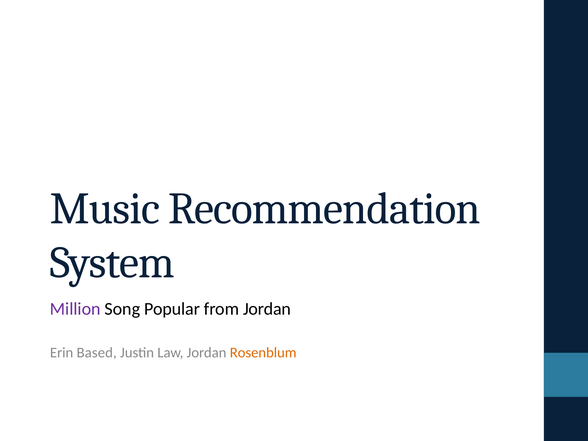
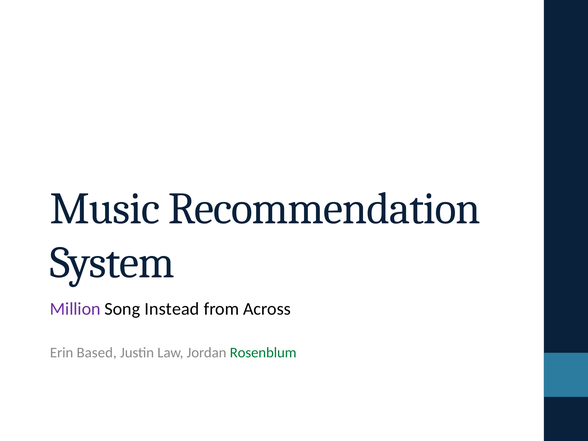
Popular: Popular -> Instead
from Jordan: Jordan -> Across
Rosenblum colour: orange -> green
